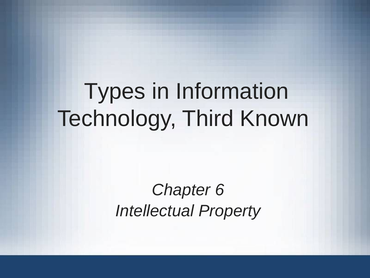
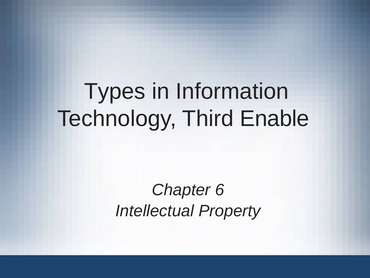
Known: Known -> Enable
